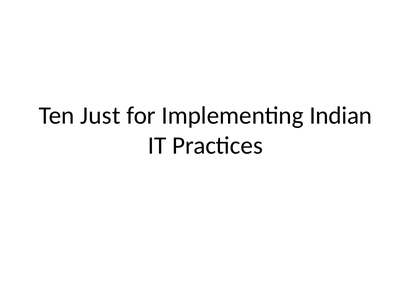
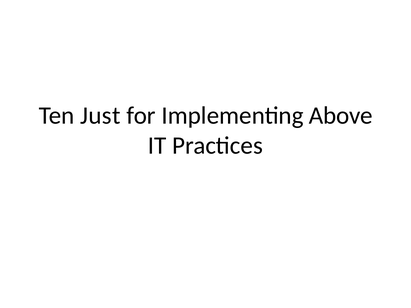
Indian: Indian -> Above
